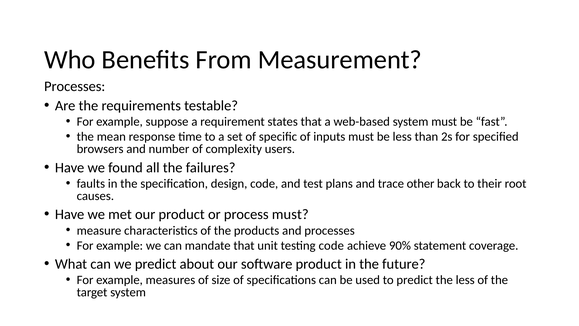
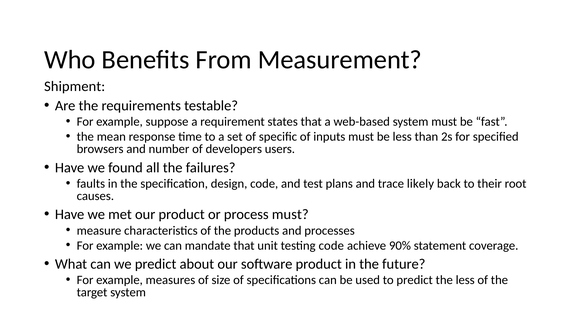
Processes at (75, 86): Processes -> Shipment
complexity: complexity -> developers
other: other -> likely
